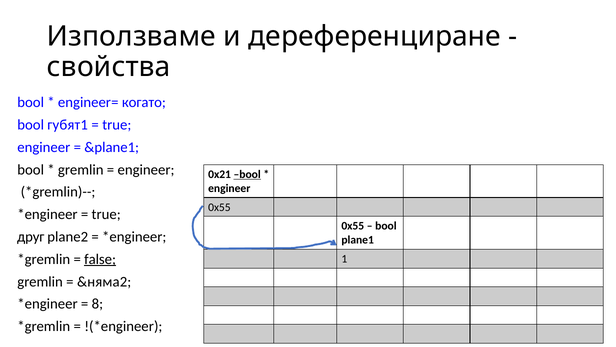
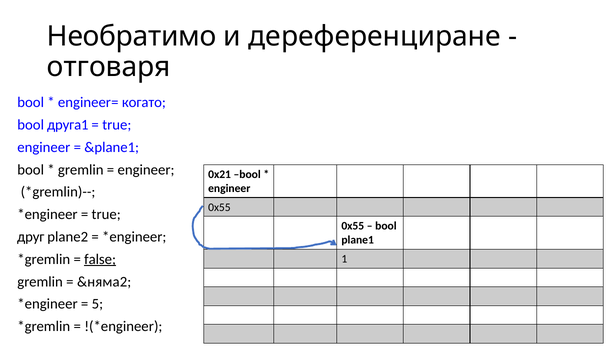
Използваме: Използваме -> Необратимо
свойства: свойства -> отговаря
губят1: губят1 -> друга1
bool at (247, 174) underline: present -> none
8: 8 -> 5
